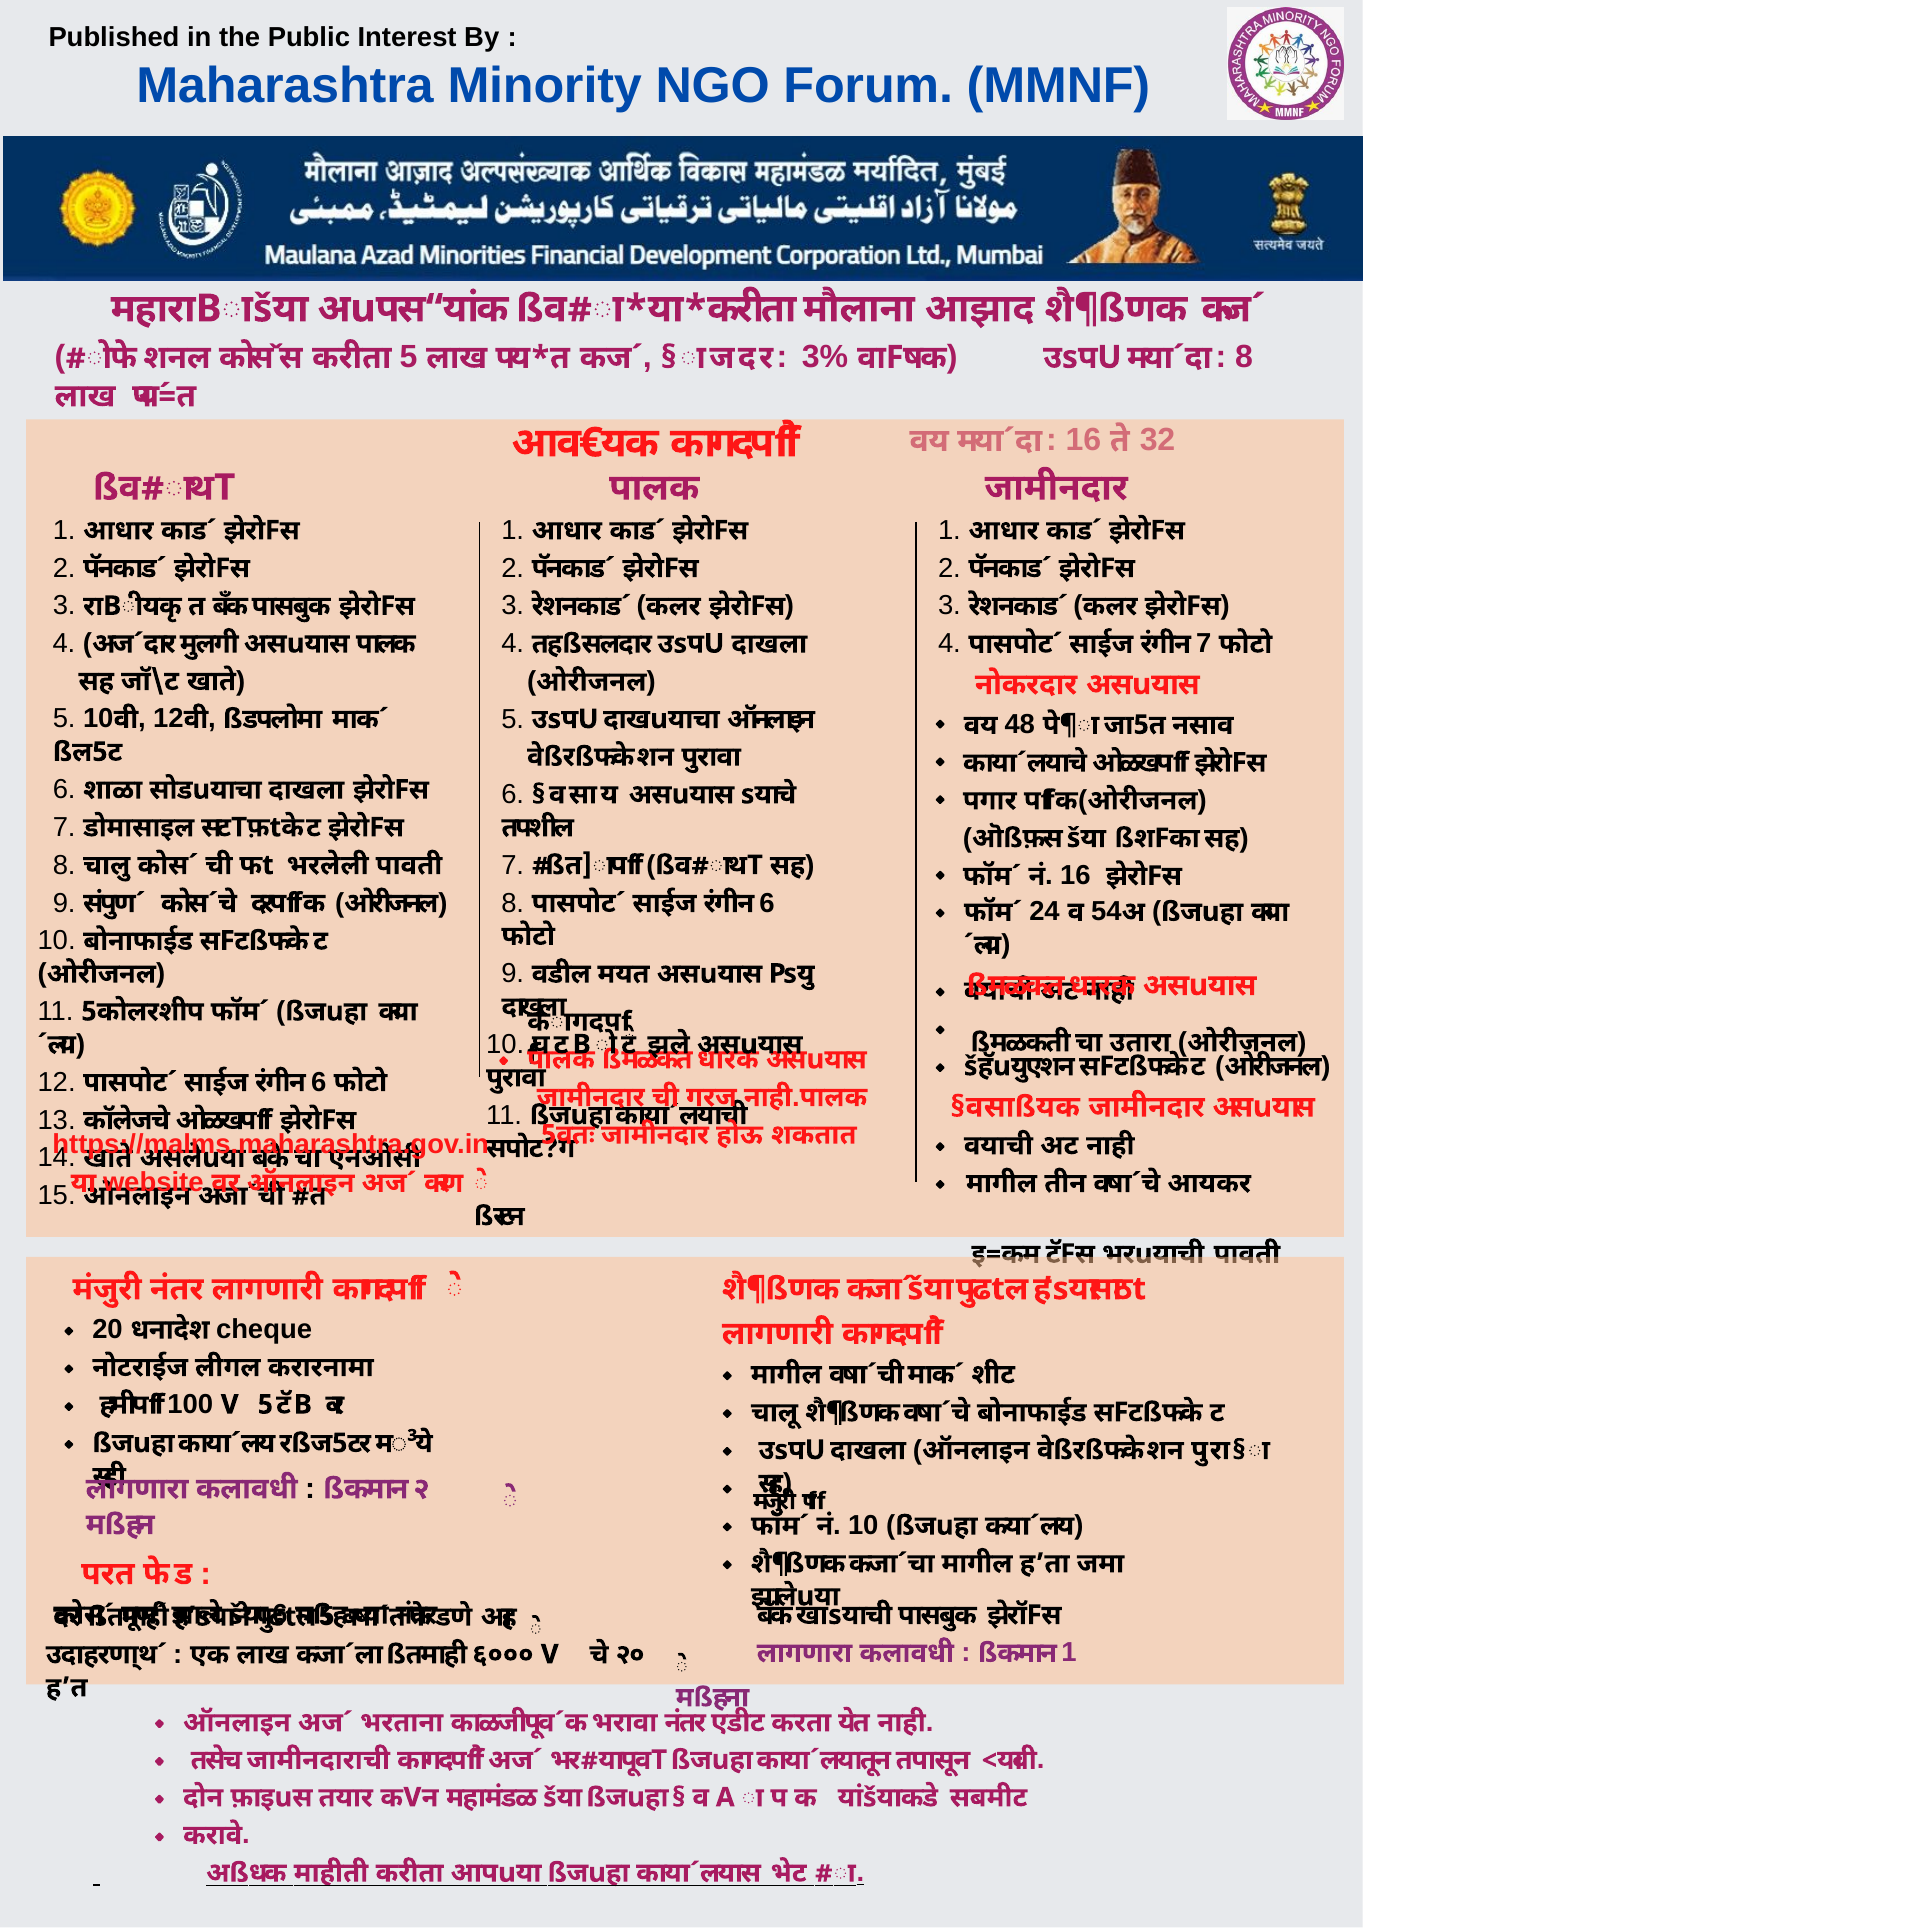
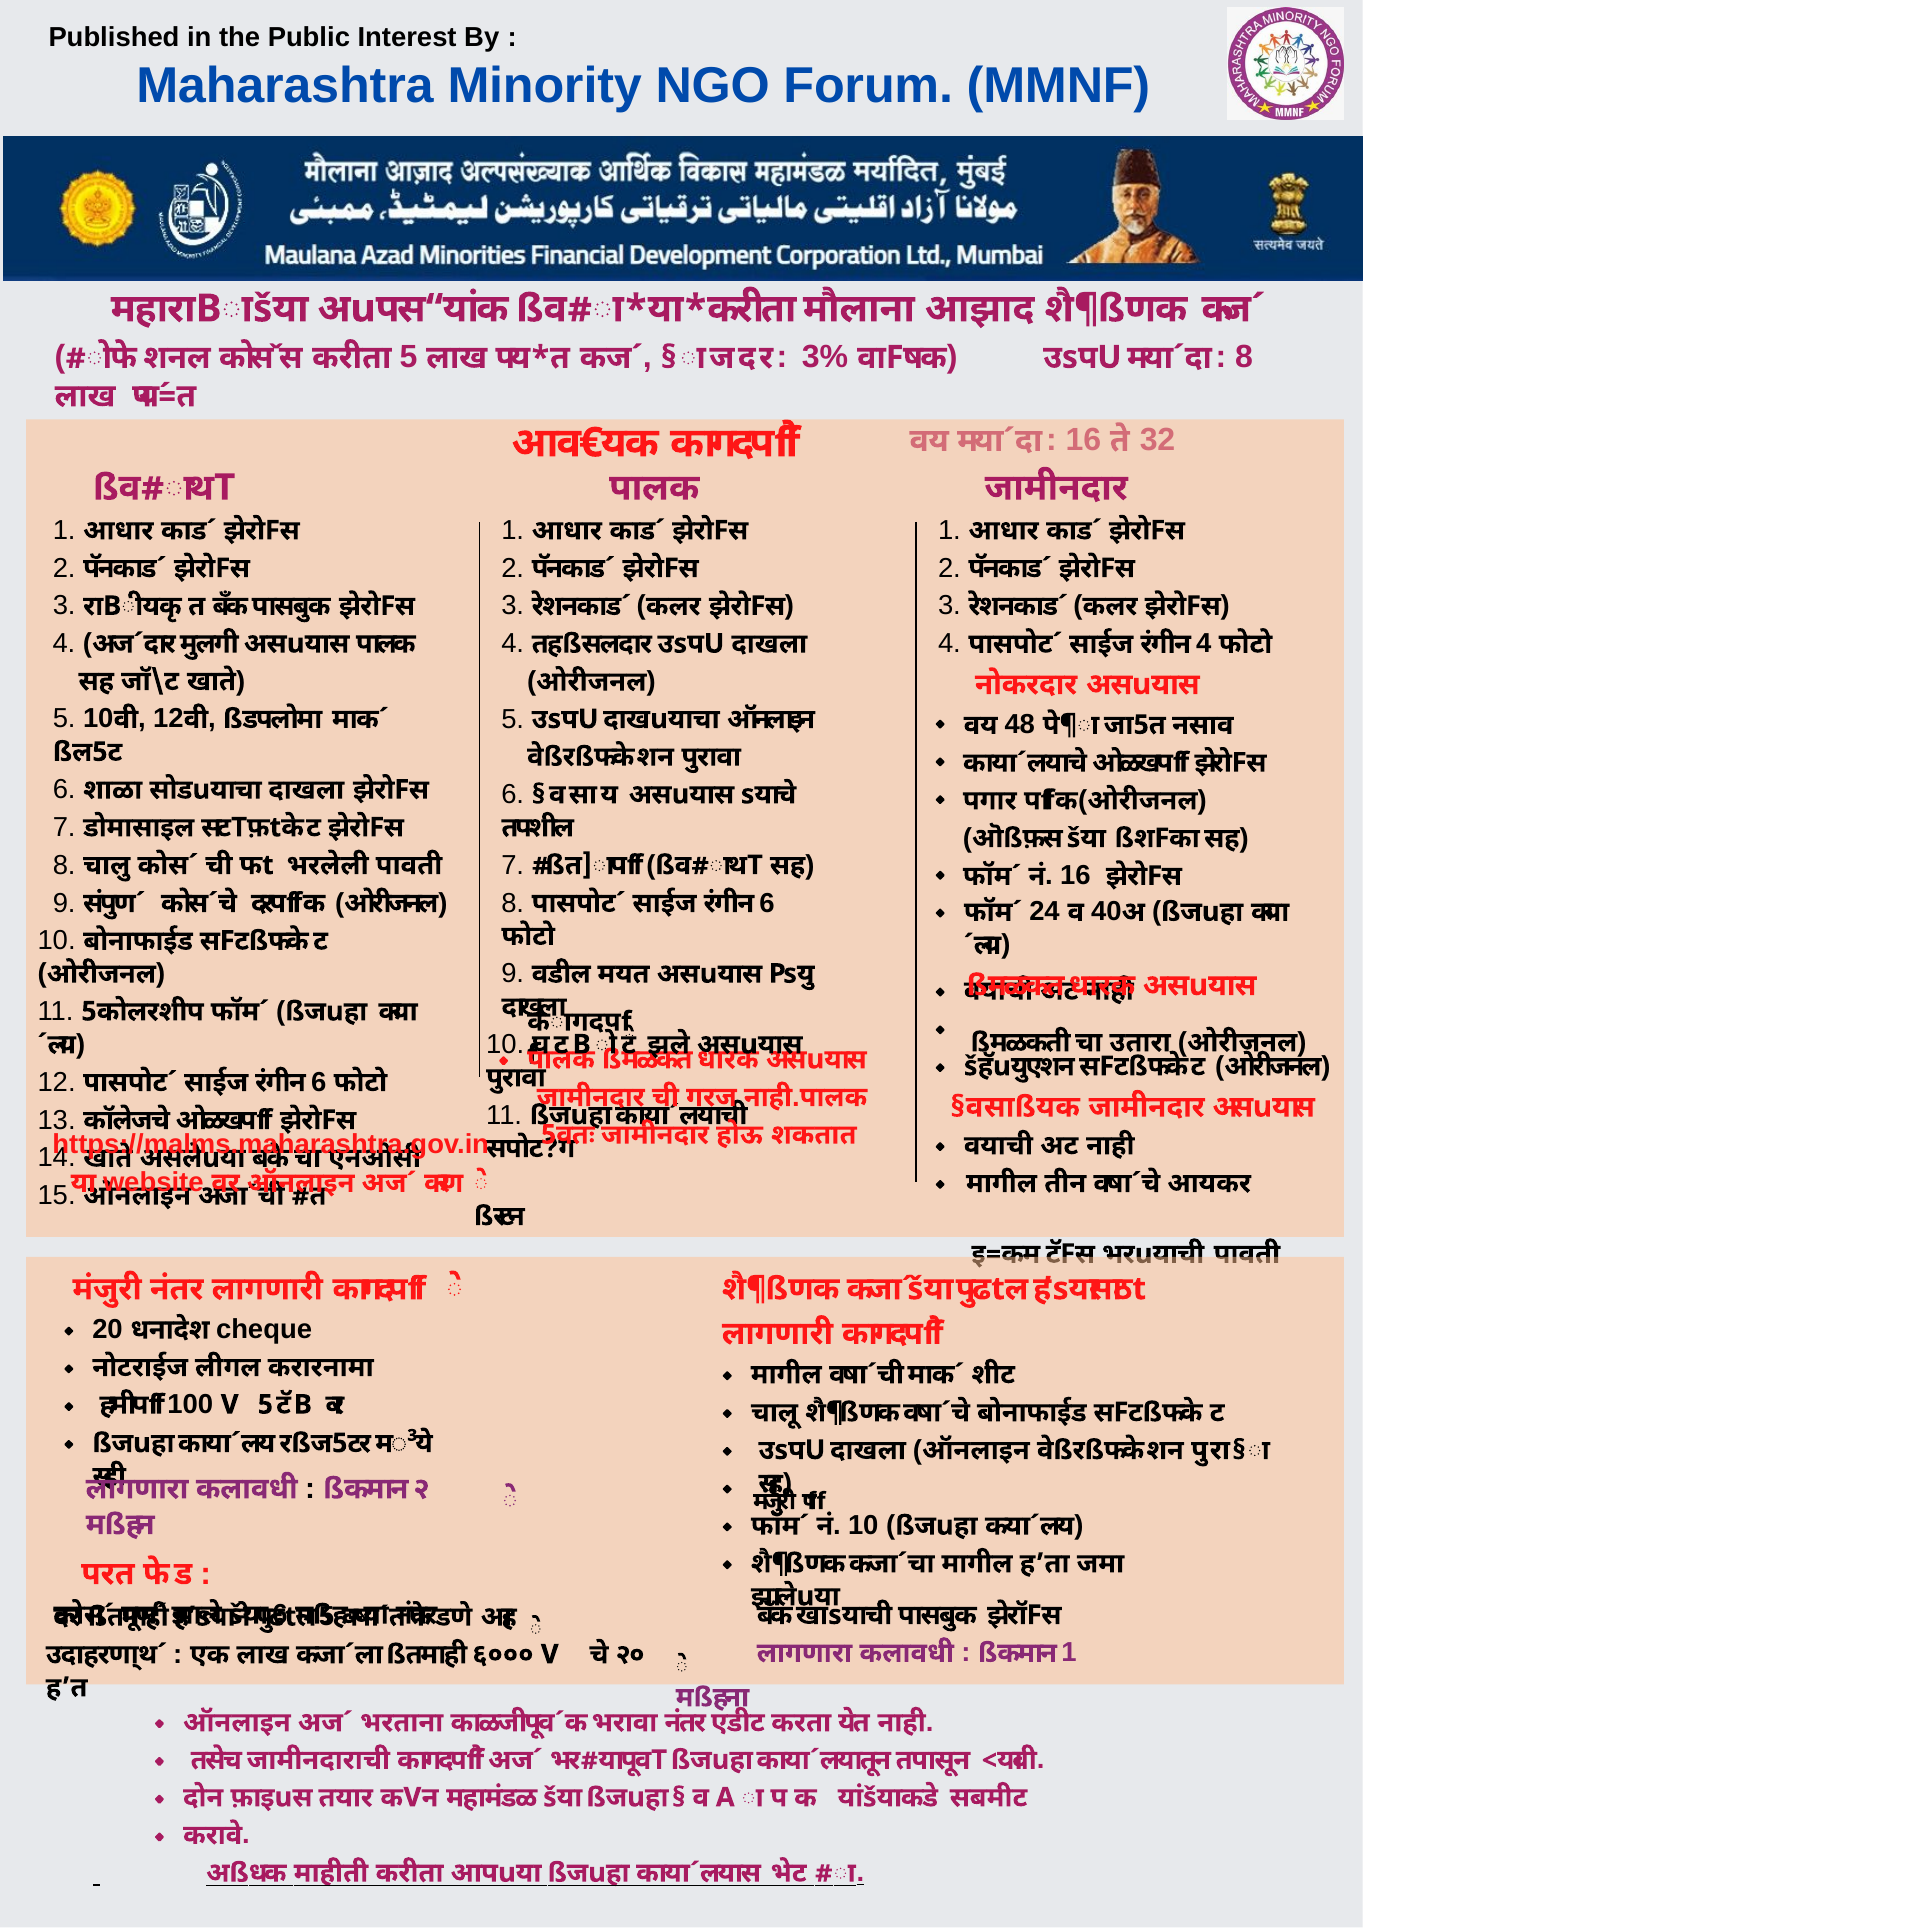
7 at (1204, 644): 7 -> 4
54: 54 -> 40
